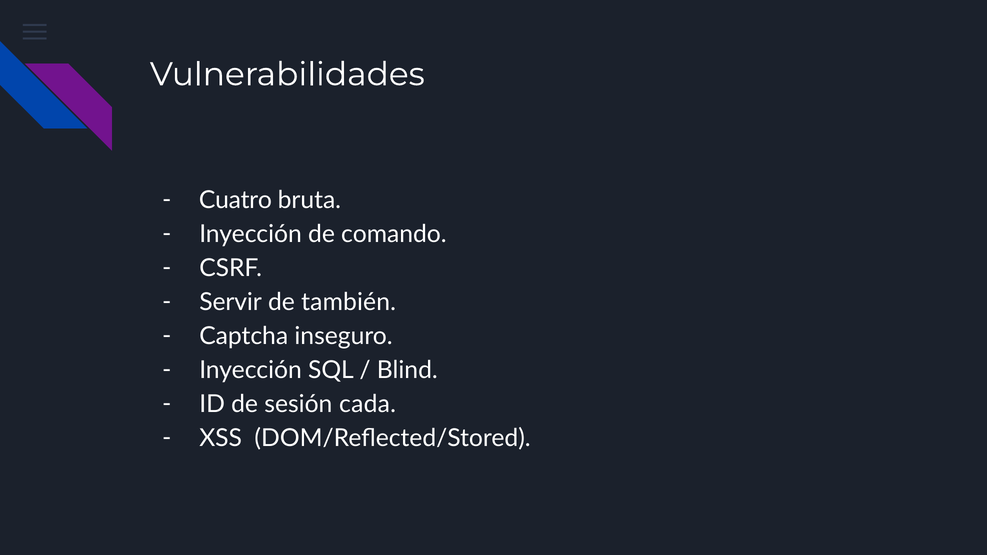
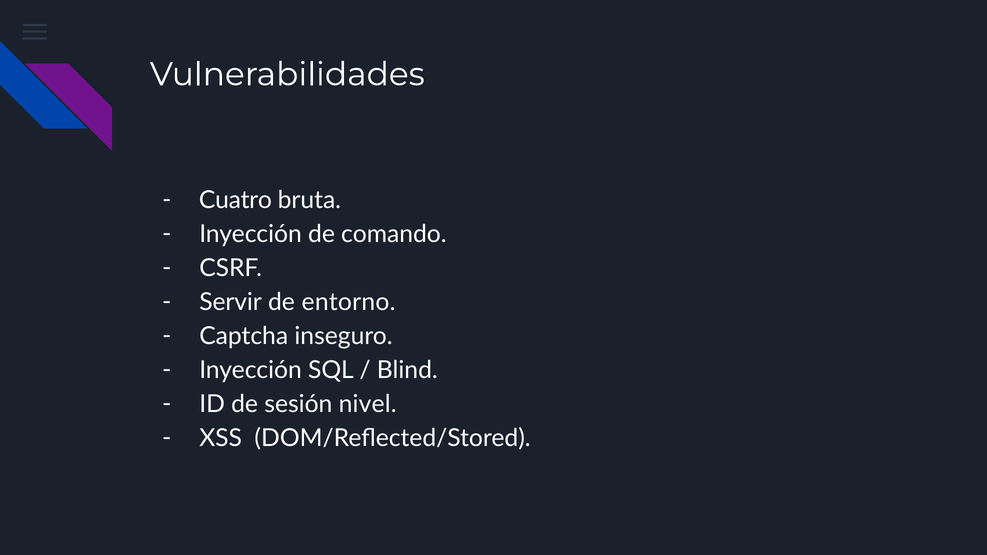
también: también -> entorno
cada: cada -> nivel
